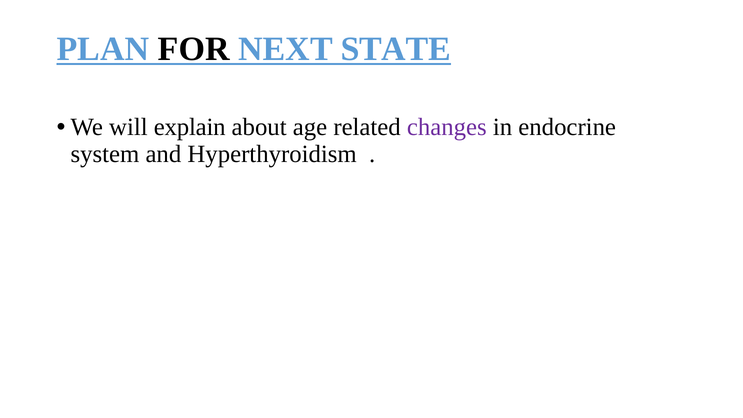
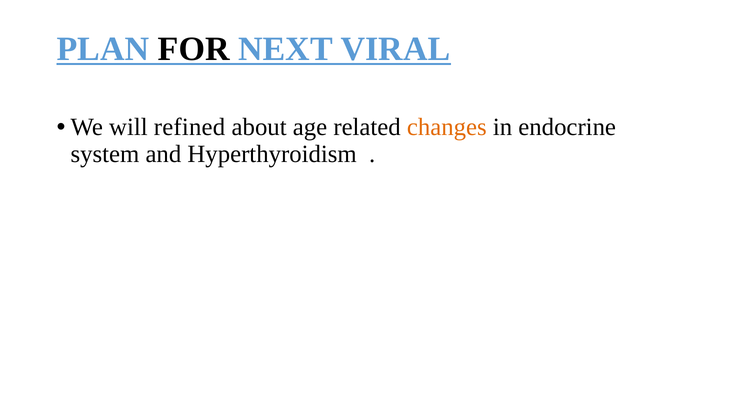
STATE: STATE -> VIRAL
explain: explain -> refined
changes colour: purple -> orange
